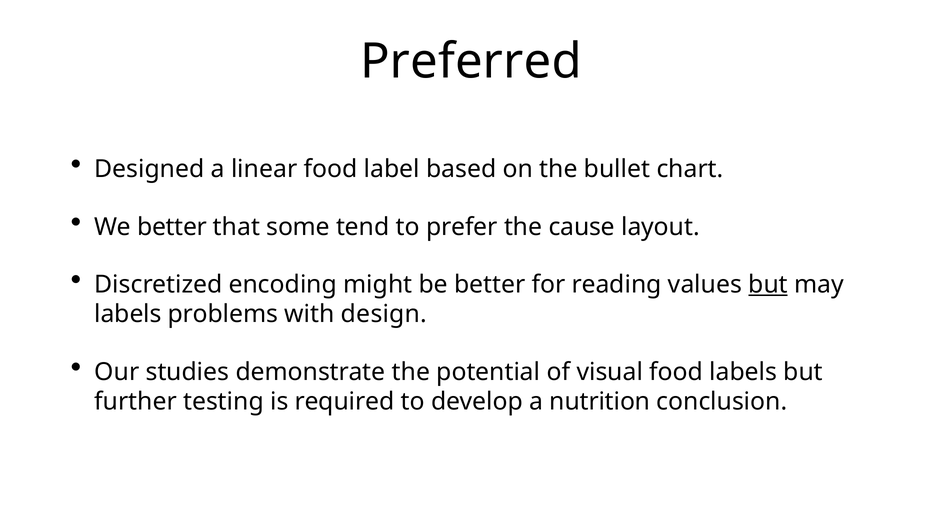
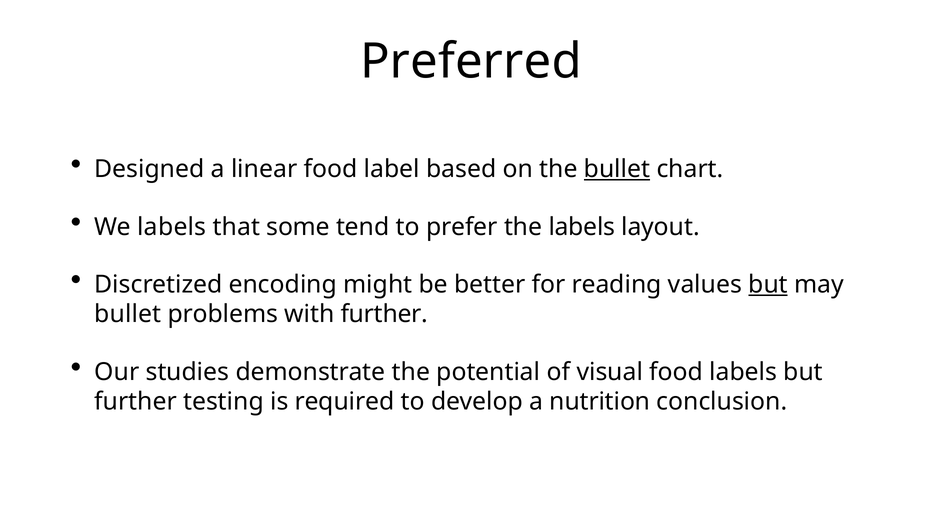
bullet at (617, 169) underline: none -> present
We better: better -> labels
the cause: cause -> labels
labels at (128, 314): labels -> bullet
with design: design -> further
